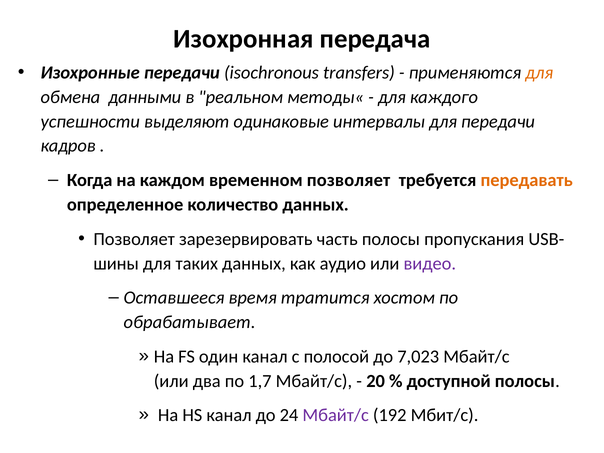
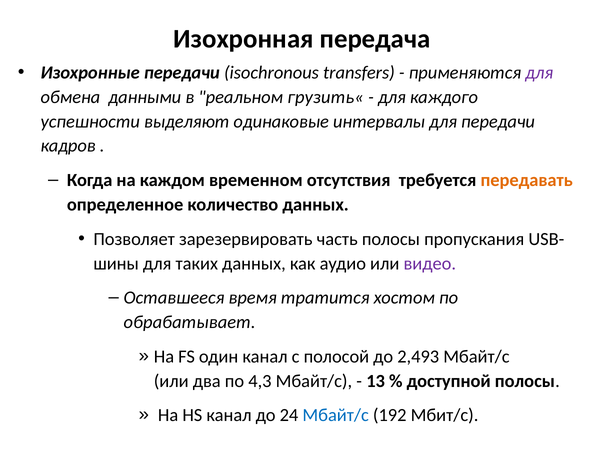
для at (539, 73) colour: orange -> purple
методы«: методы« -> грузить«
временном позволяет: позволяет -> отсутствия
7,023: 7,023 -> 2,493
1,7: 1,7 -> 4,3
20: 20 -> 13
Мбайт/с at (336, 415) colour: purple -> blue
